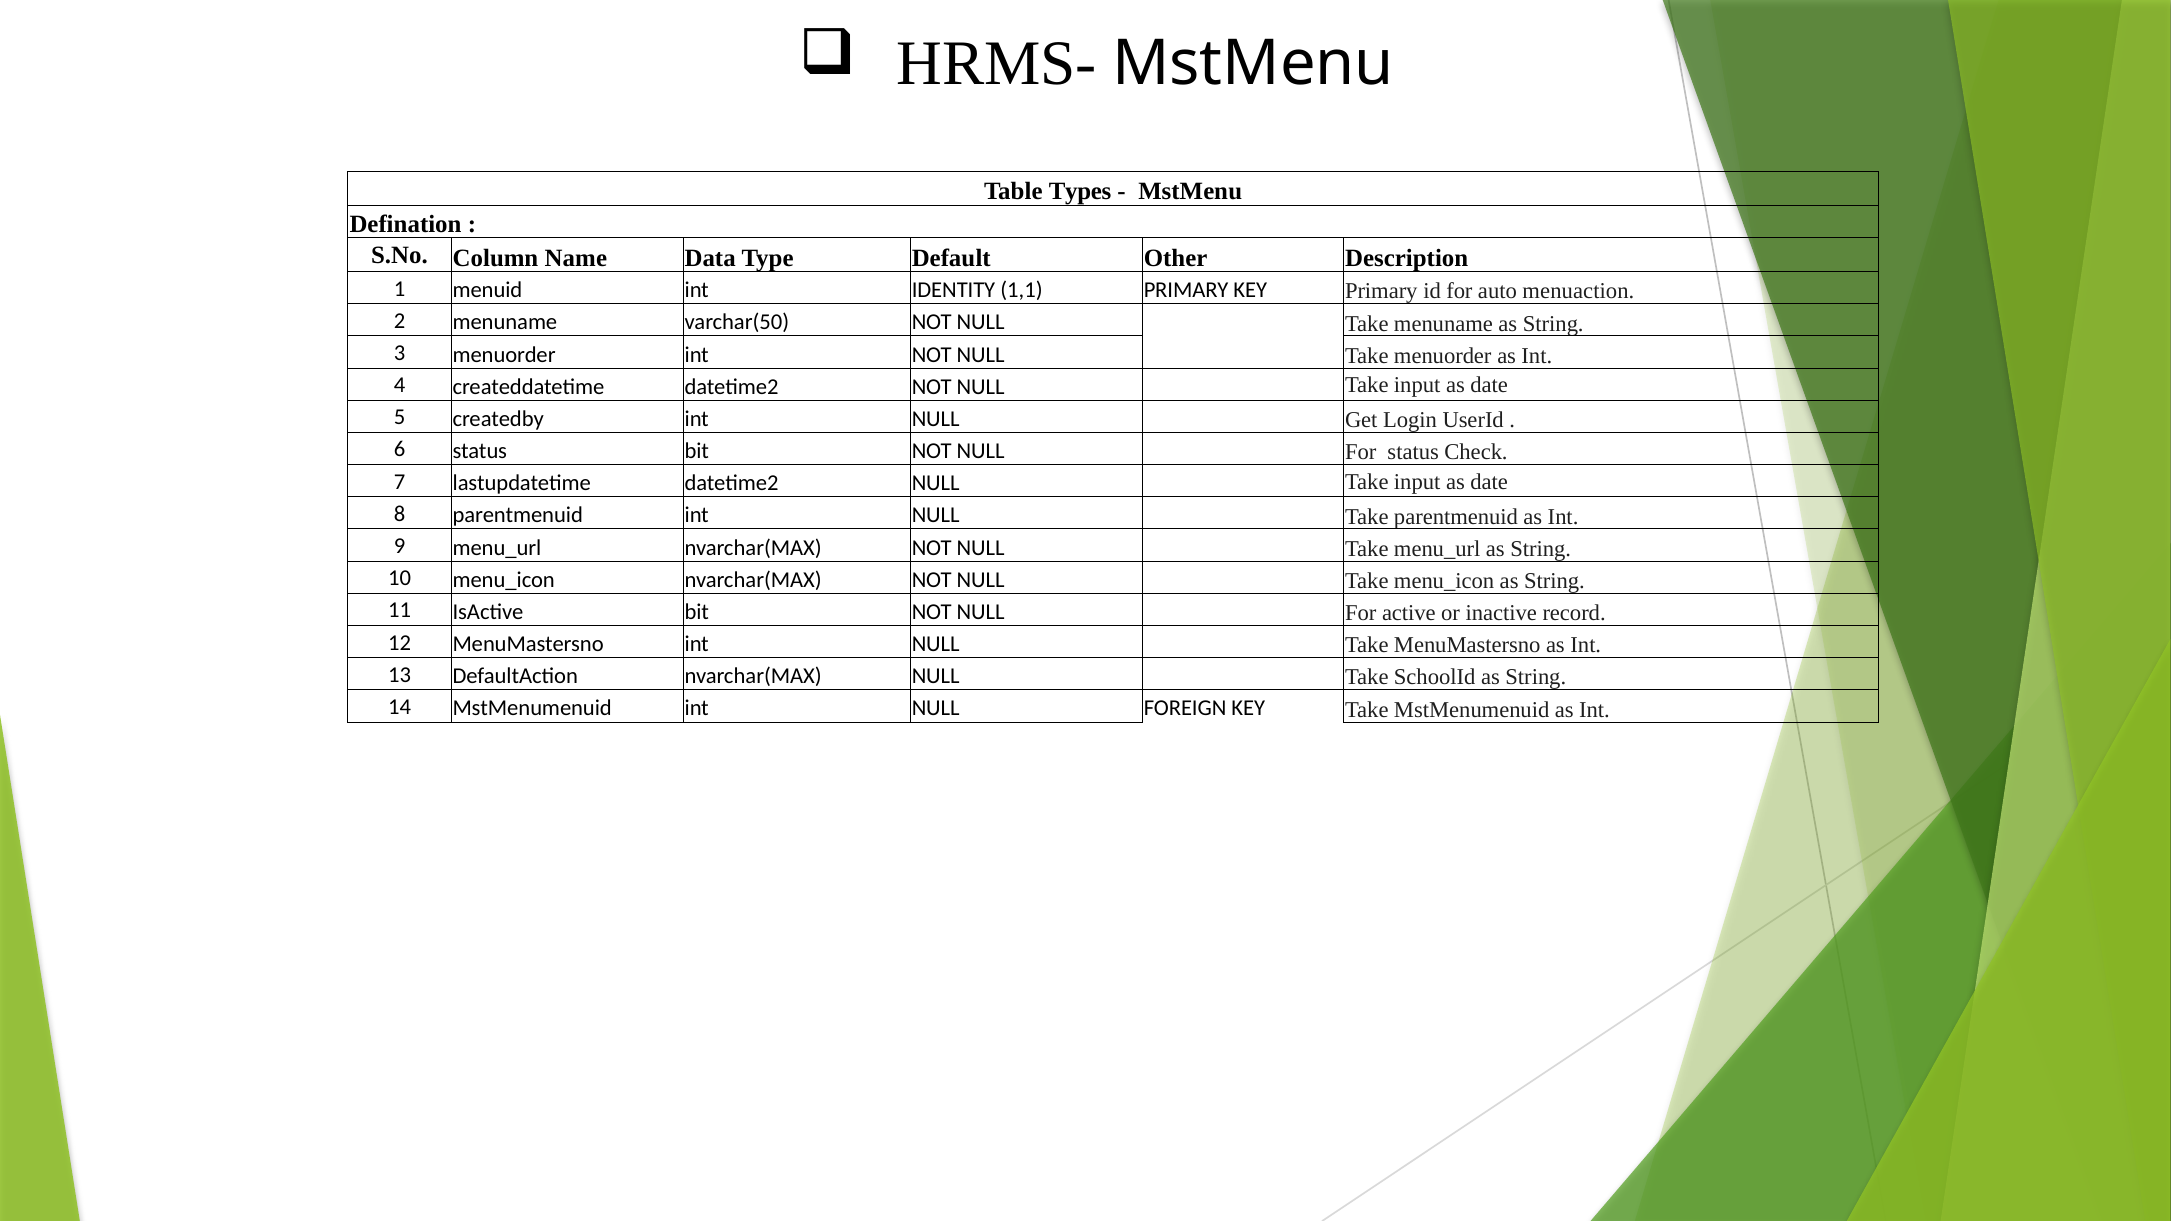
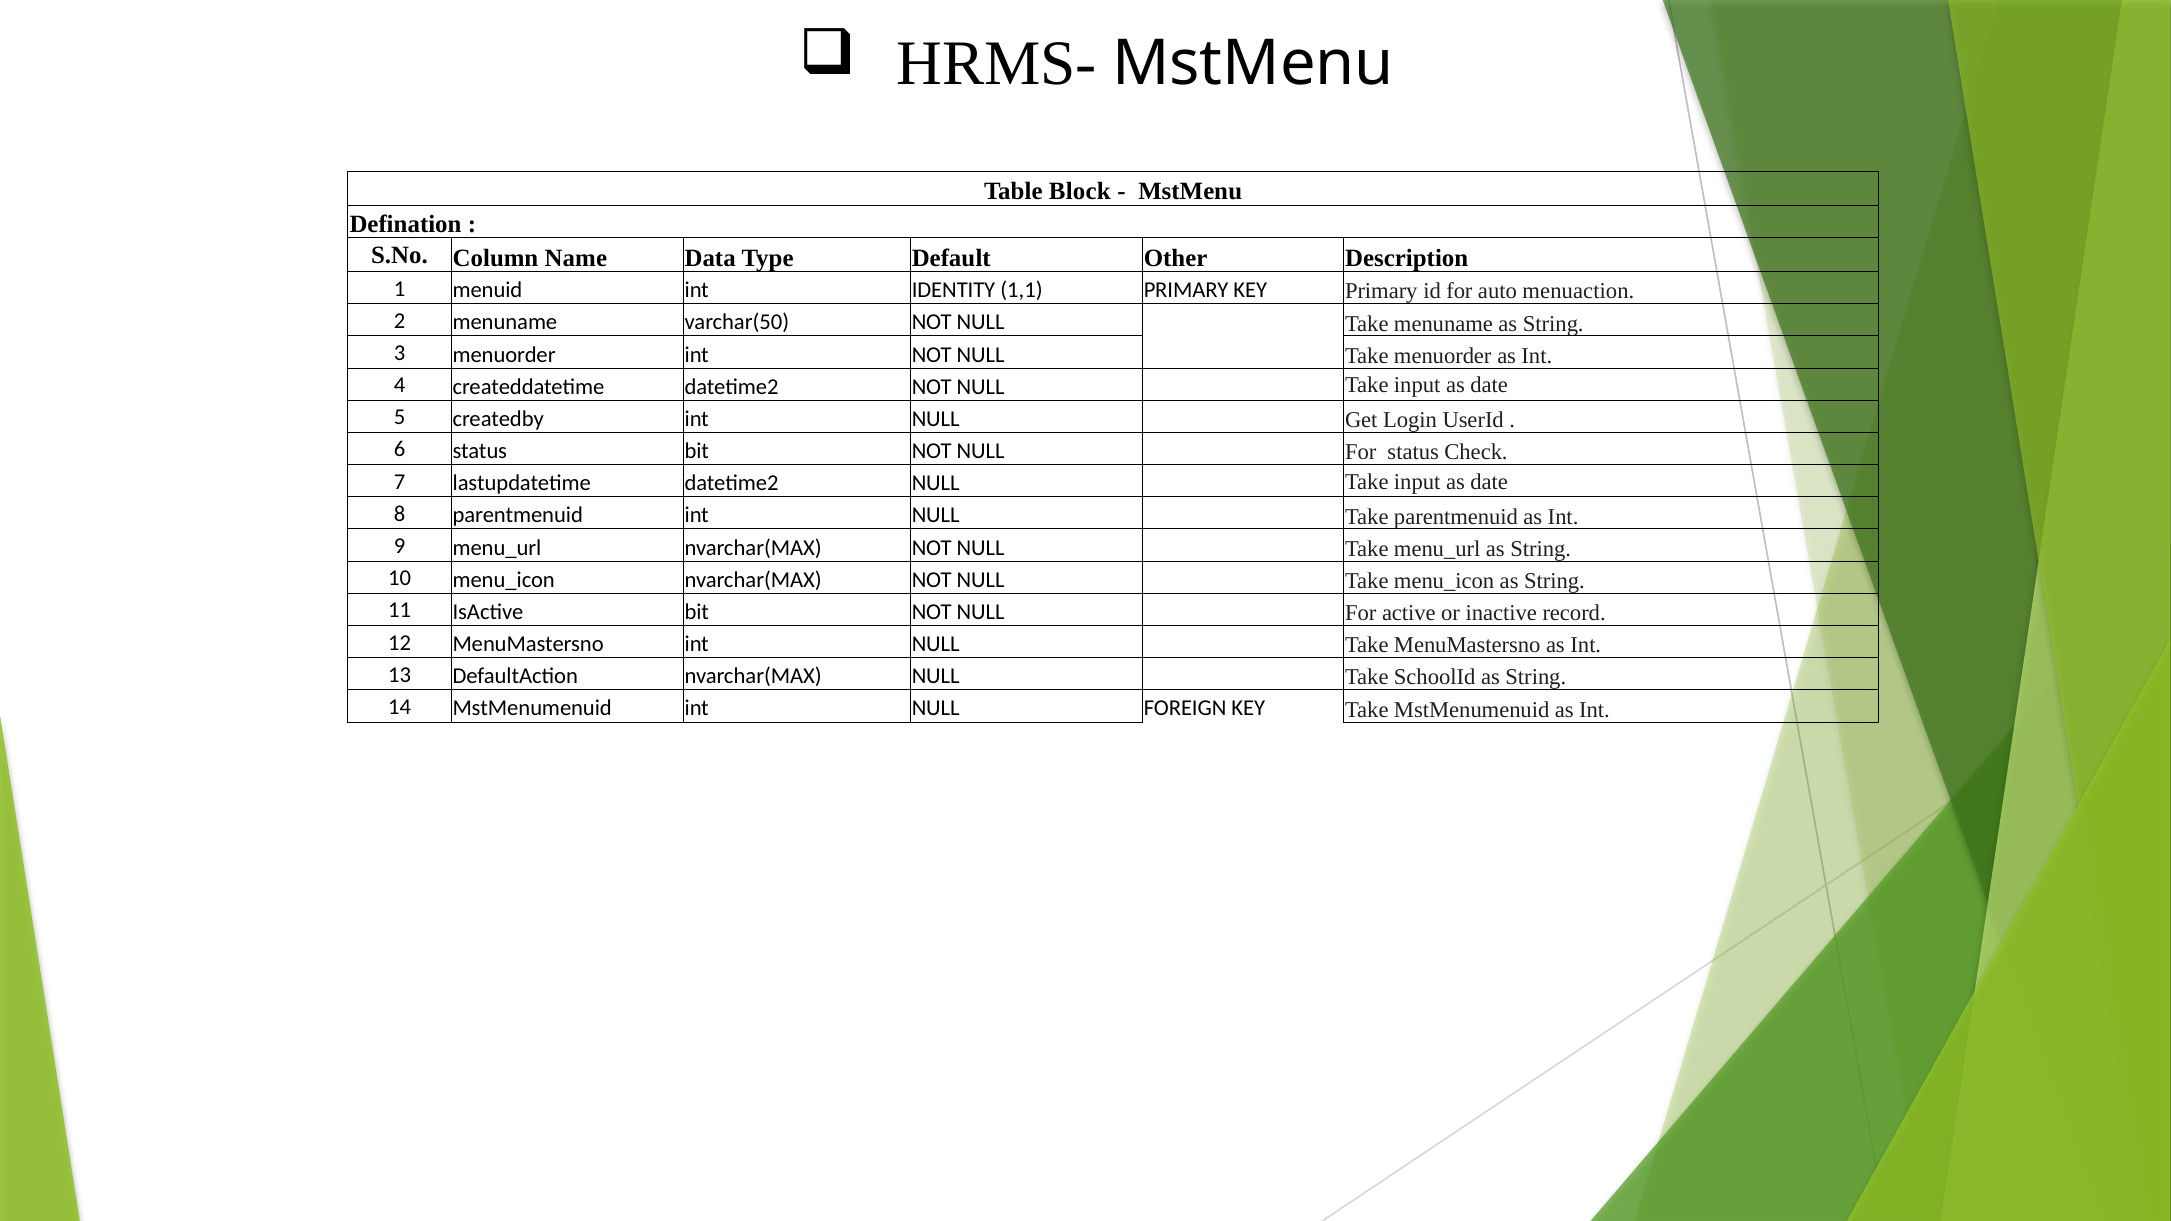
Types: Types -> Block
